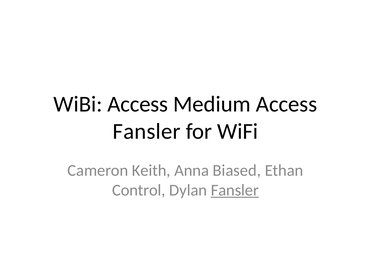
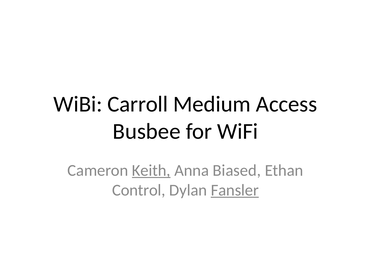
WiBi Access: Access -> Carroll
Fansler at (147, 131): Fansler -> Busbee
Keith underline: none -> present
